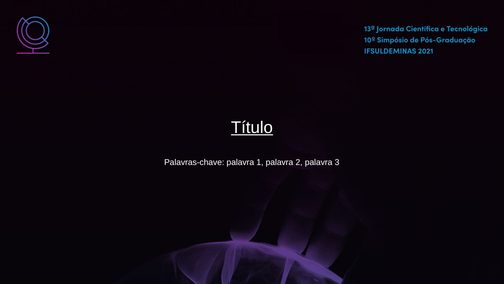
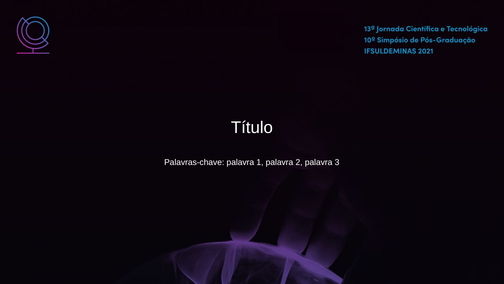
Título underline: present -> none
